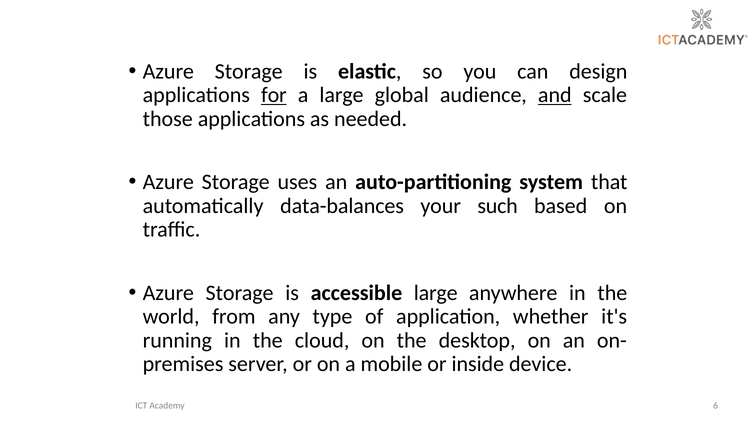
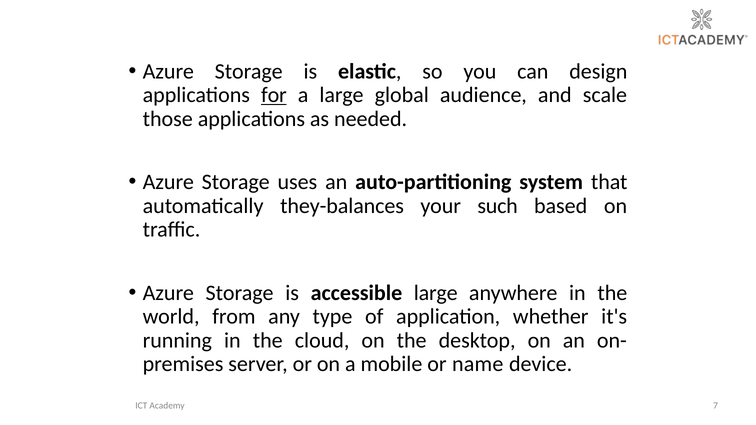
and underline: present -> none
data-balances: data-balances -> they-balances
inside: inside -> name
6: 6 -> 7
